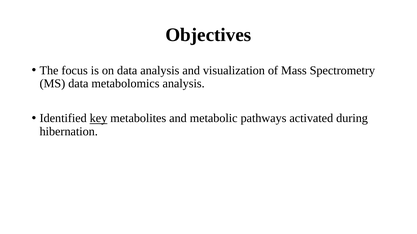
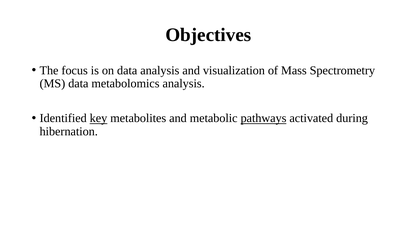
pathways underline: none -> present
